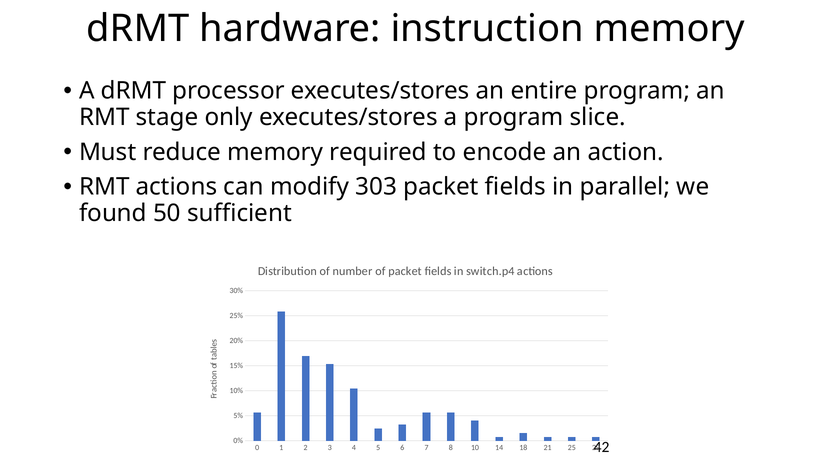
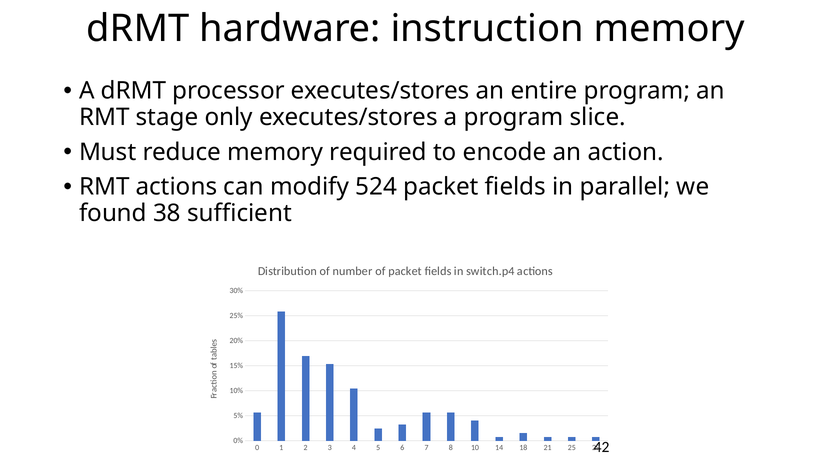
303: 303 -> 524
50: 50 -> 38
